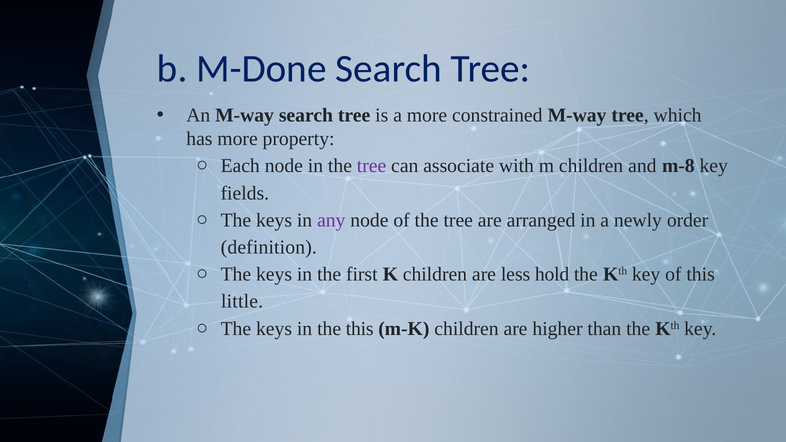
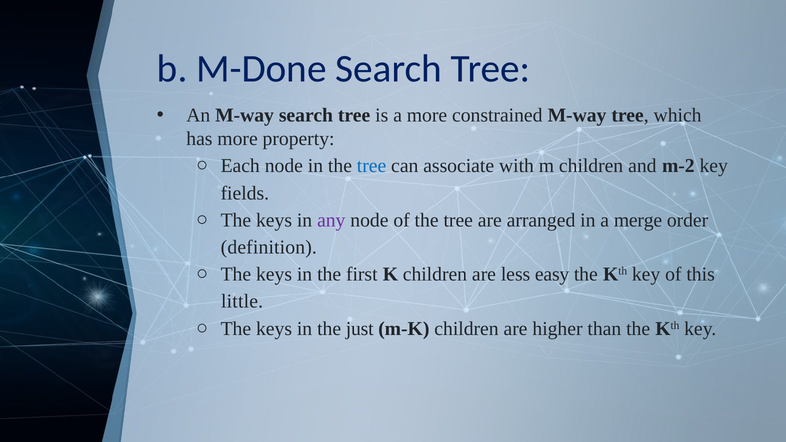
tree at (372, 166) colour: purple -> blue
m-8: m-8 -> m-2
newly: newly -> merge
hold: hold -> easy
the this: this -> just
